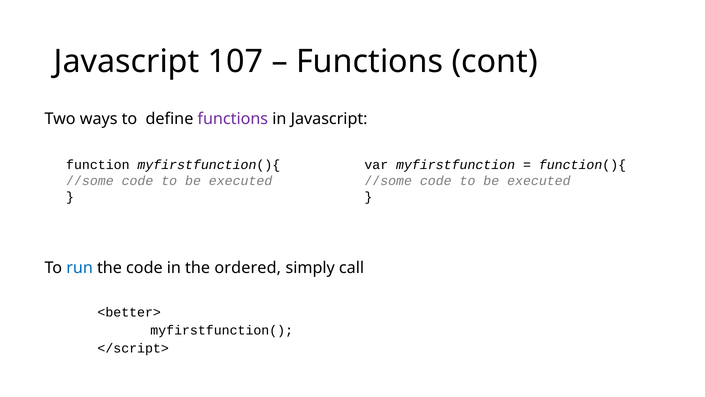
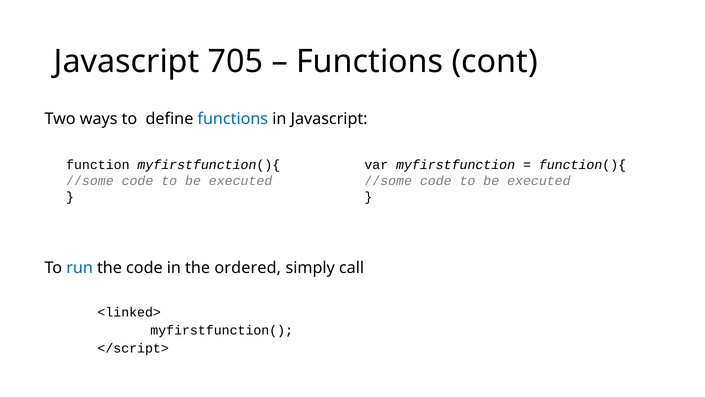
107: 107 -> 705
functions at (233, 119) colour: purple -> blue
<better>: <better> -> <linked>
